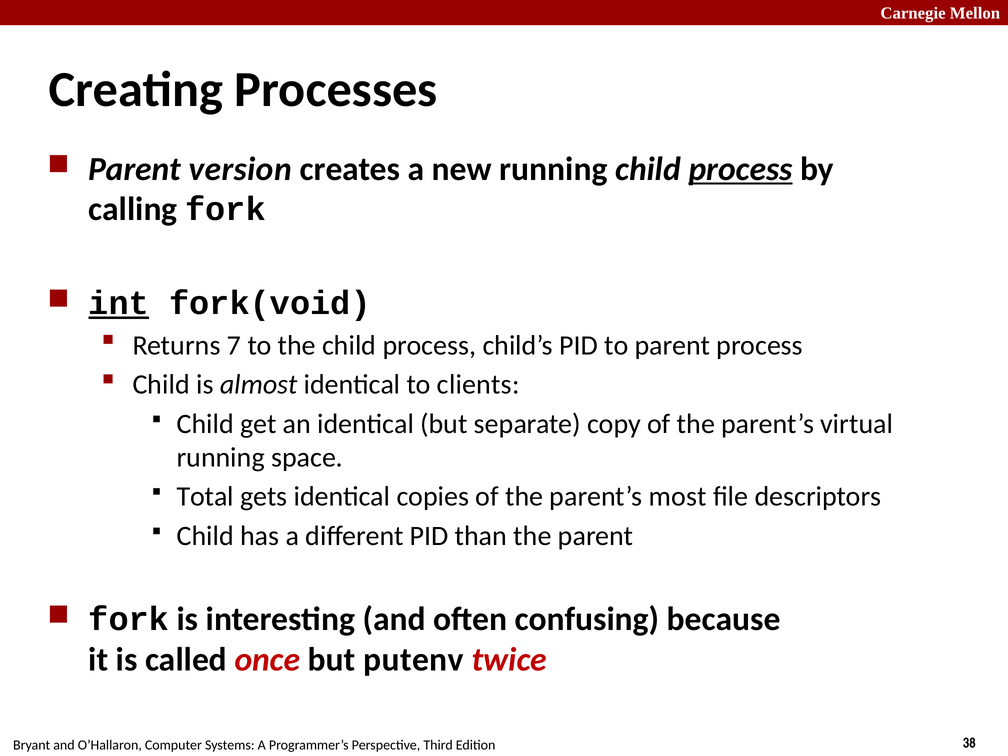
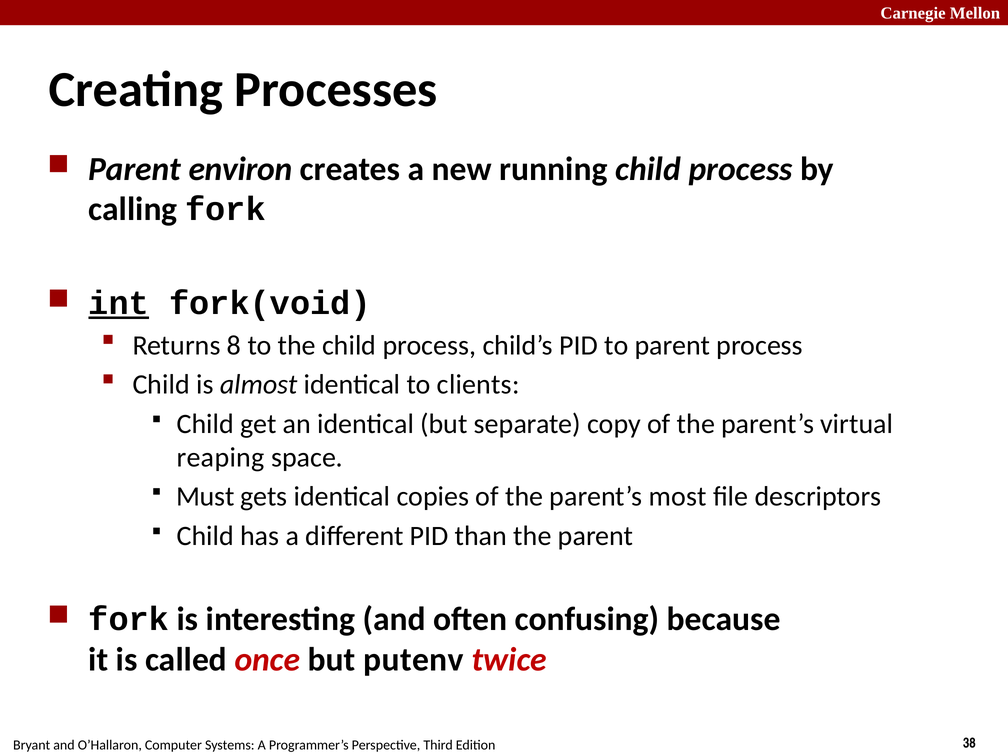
version: version -> environ
process at (741, 169) underline: present -> none
7: 7 -> 8
running at (221, 457): running -> reaping
Total: Total -> Must
